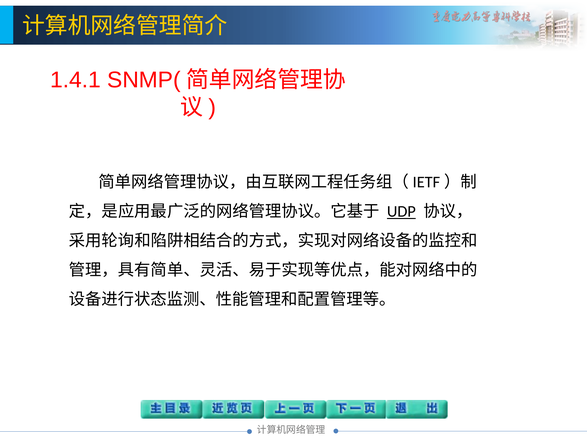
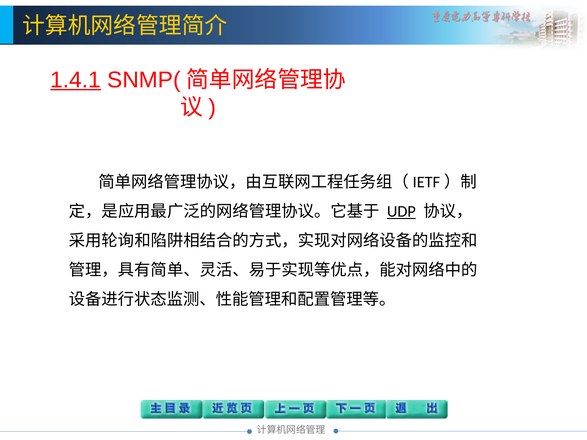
1.4.1 underline: none -> present
